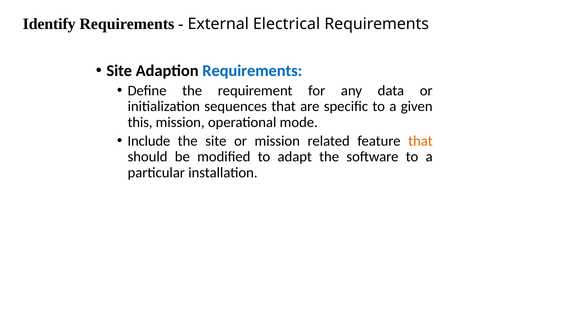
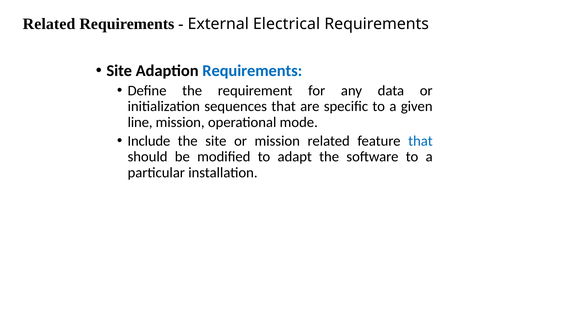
Identify at (49, 24): Identify -> Related
this: this -> line
that at (420, 141) colour: orange -> blue
